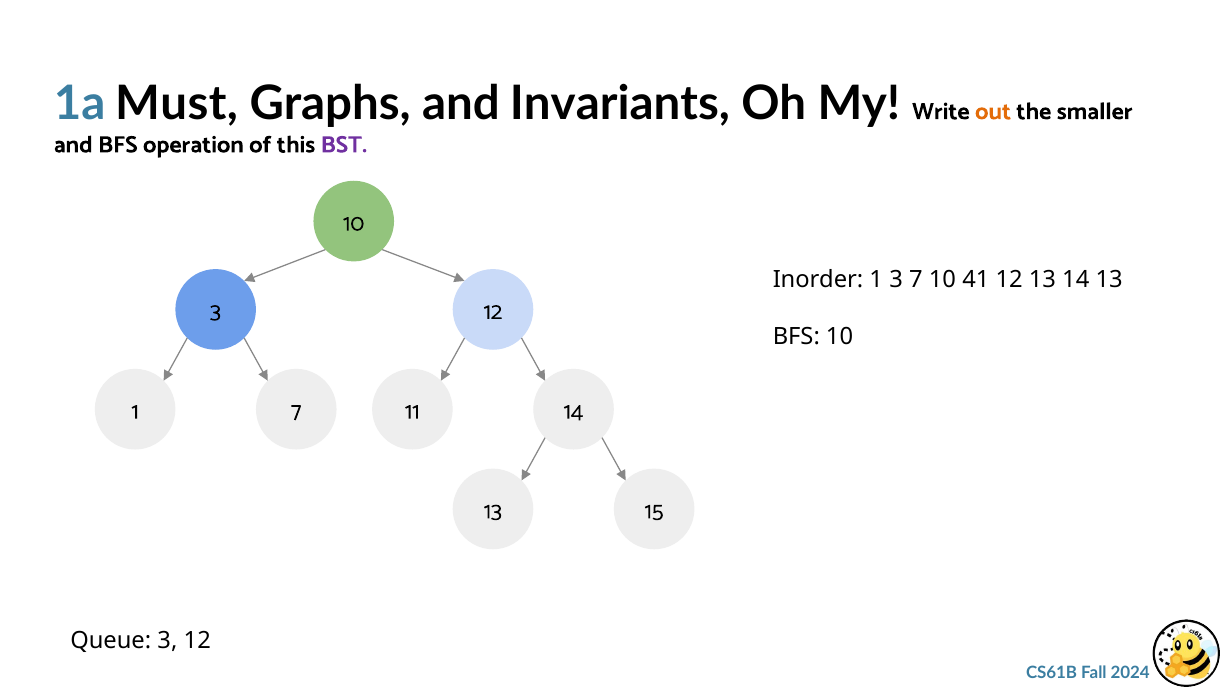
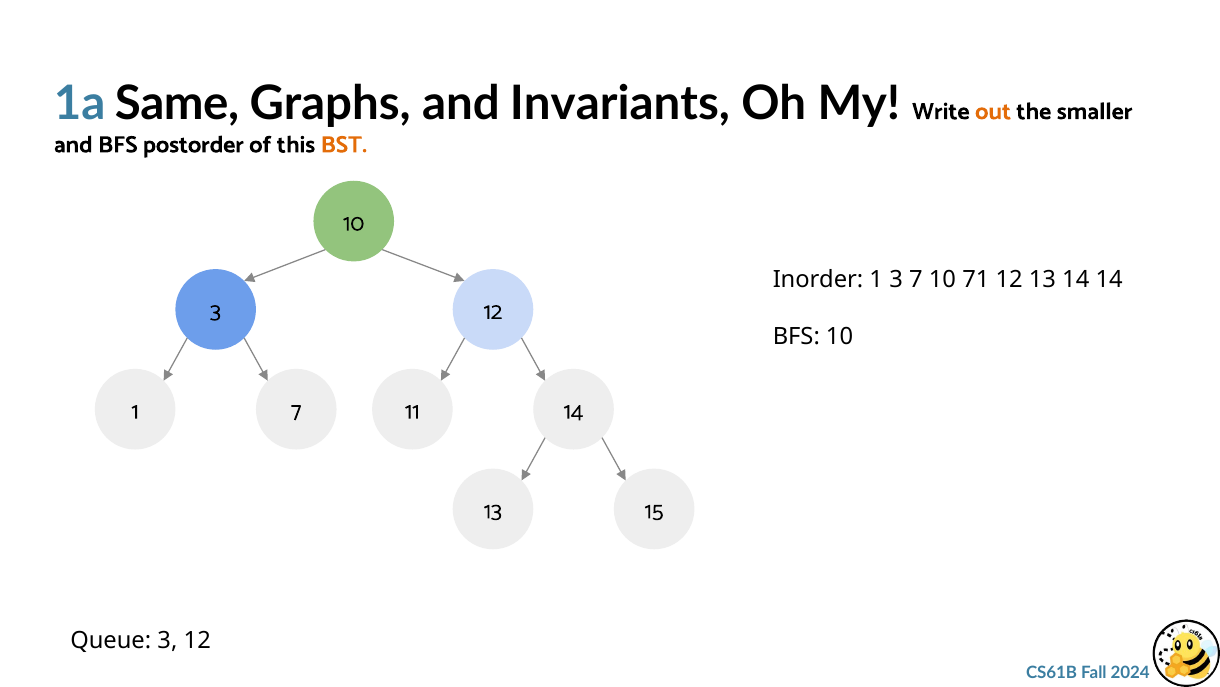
Must: Must -> Same
operation: operation -> postorder
BST colour: purple -> orange
41: 41 -> 71
13 14 13: 13 -> 14
